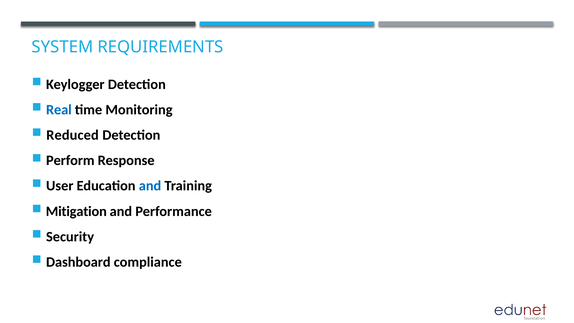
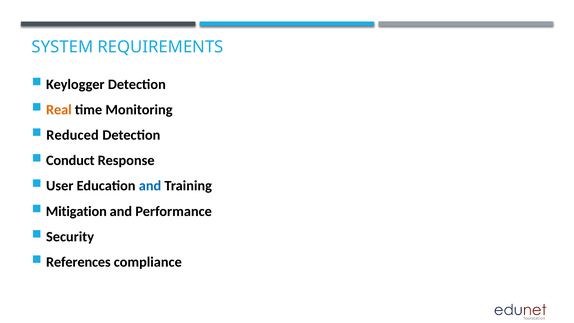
Real colour: blue -> orange
Perform: Perform -> Conduct
Dashboard: Dashboard -> References
